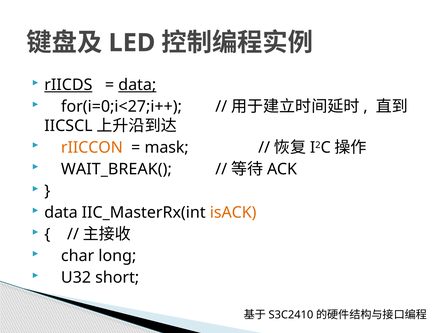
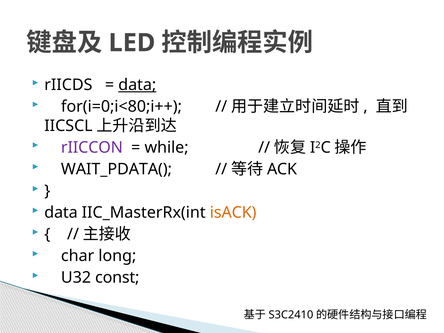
rIICDS underline: present -> none
for(i=0;i<27;i++: for(i=0;i<27;i++ -> for(i=0;i<80;i++
rIICCON colour: orange -> purple
mask: mask -> while
WAIT_BREAK(: WAIT_BREAK( -> WAIT_PDATA(
short: short -> const
